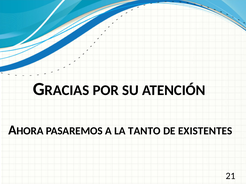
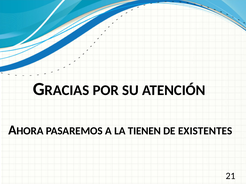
TANTO: TANTO -> TIENEN
